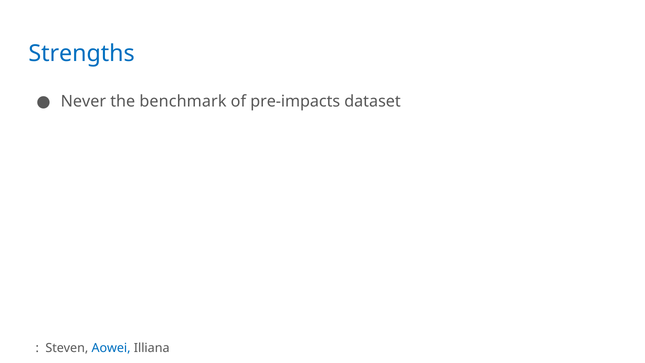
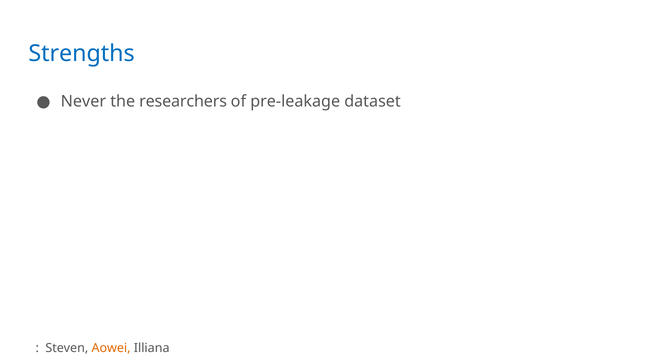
benchmark: benchmark -> researchers
pre-impacts: pre-impacts -> pre-leakage
Aowei colour: blue -> orange
